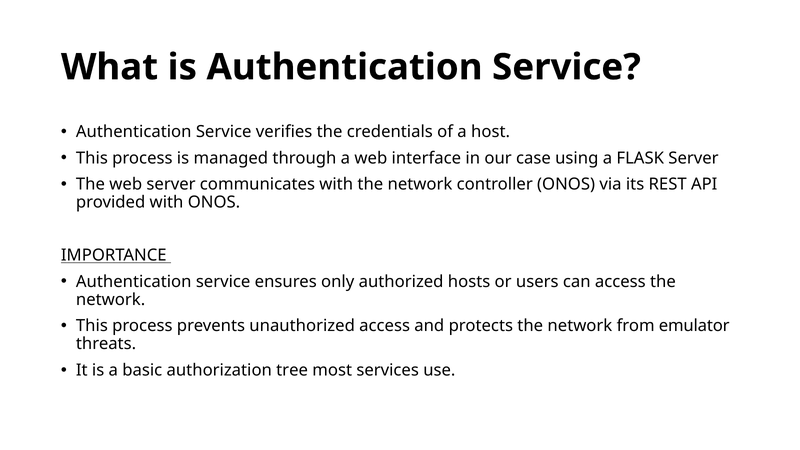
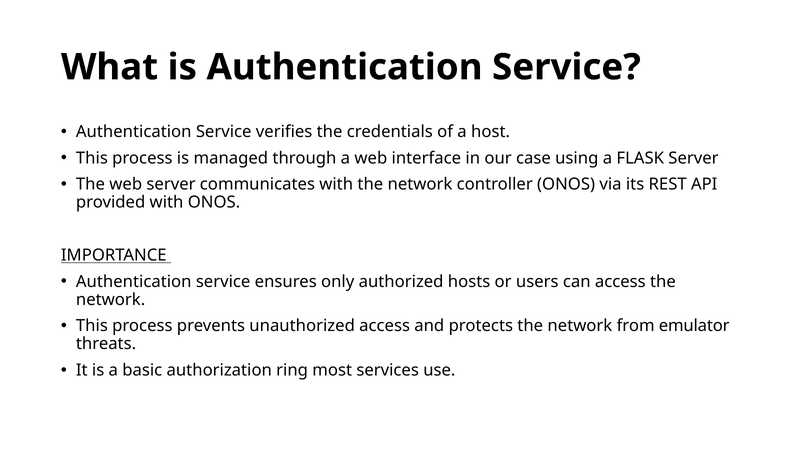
tree: tree -> ring
